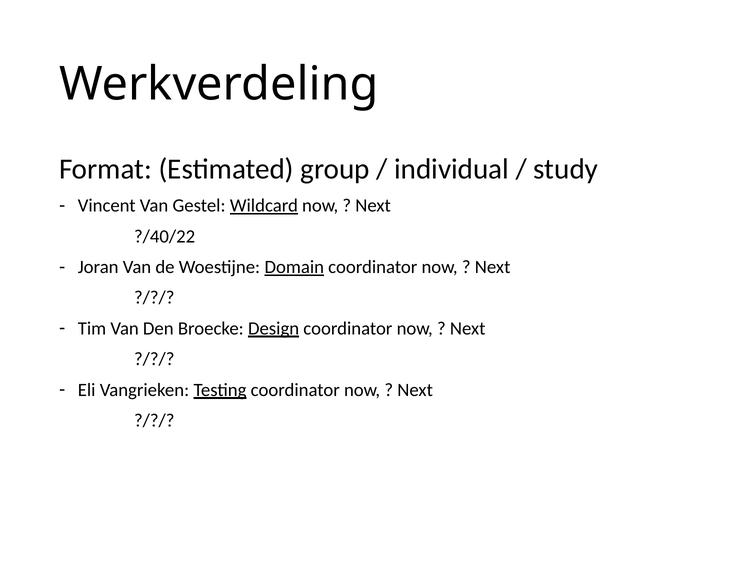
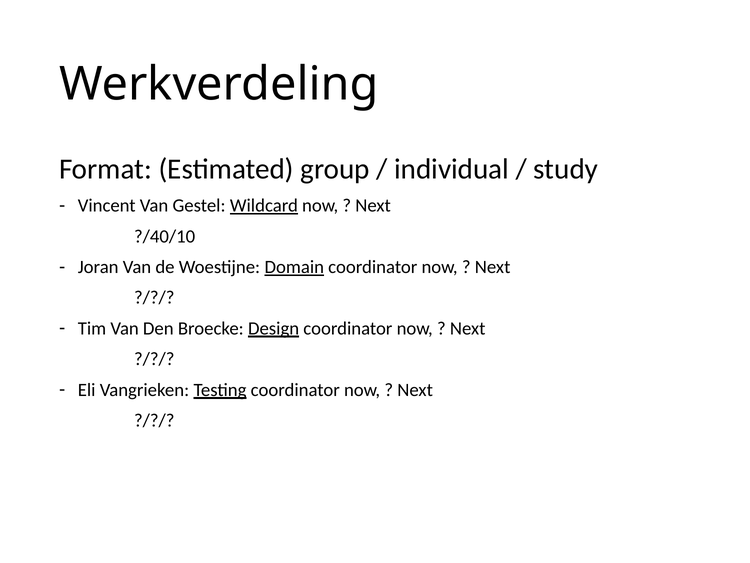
?/40/22: ?/40/22 -> ?/40/10
